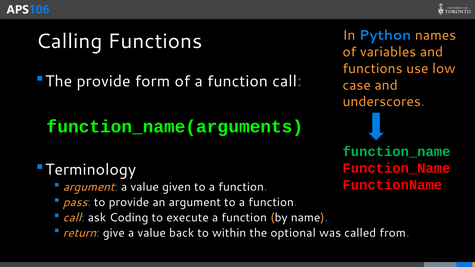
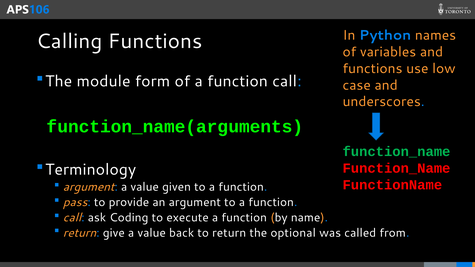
The provide: provide -> module
to within: within -> return
